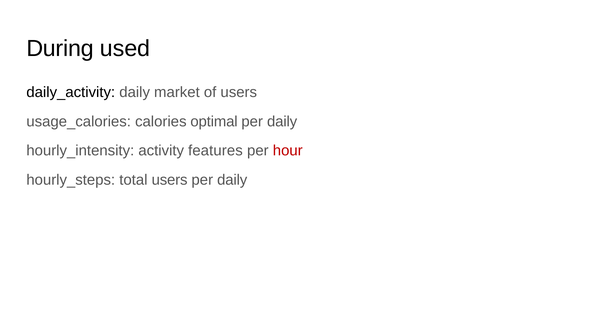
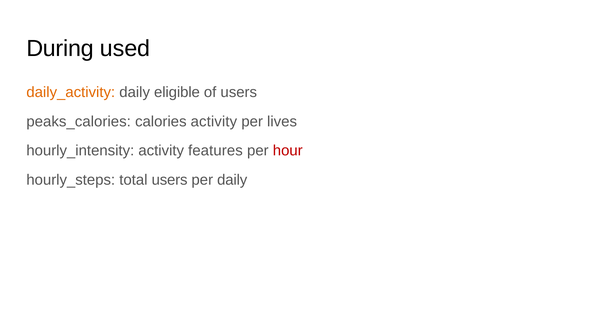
daily_activity colour: black -> orange
market: market -> eligible
usage_calories: usage_calories -> peaks_calories
calories optimal: optimal -> activity
daily at (282, 122): daily -> lives
